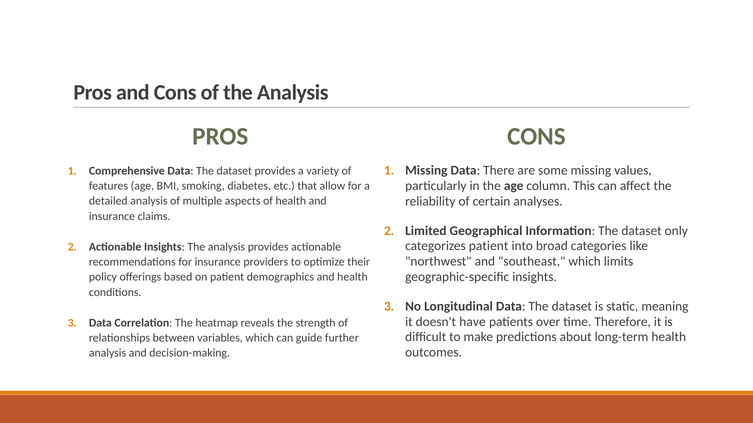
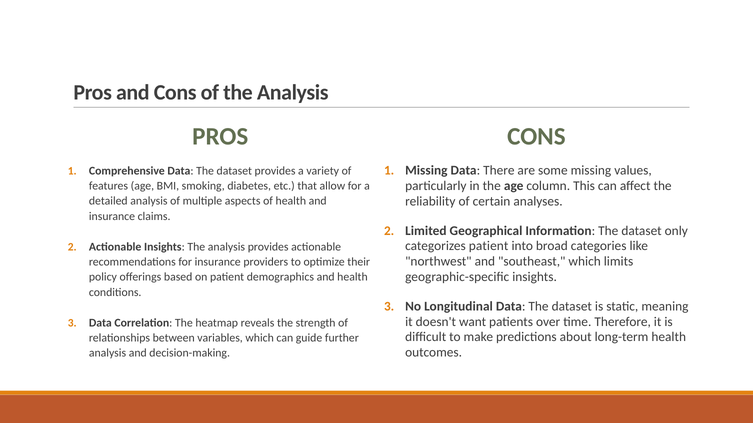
have: have -> want
